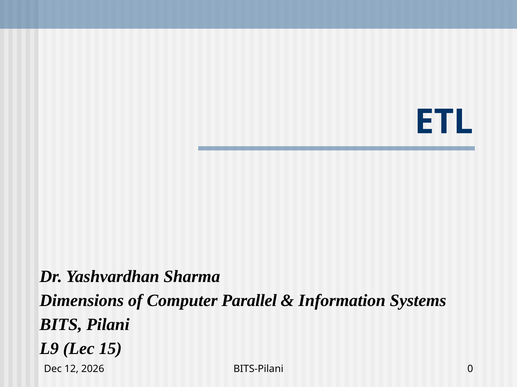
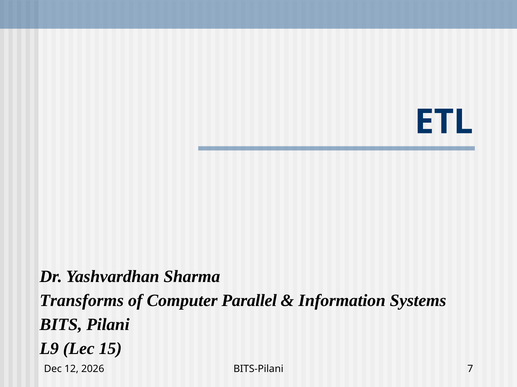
Dimensions: Dimensions -> Transforms
0: 0 -> 7
